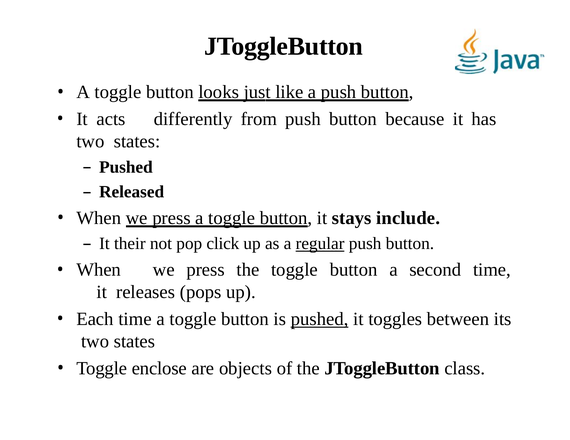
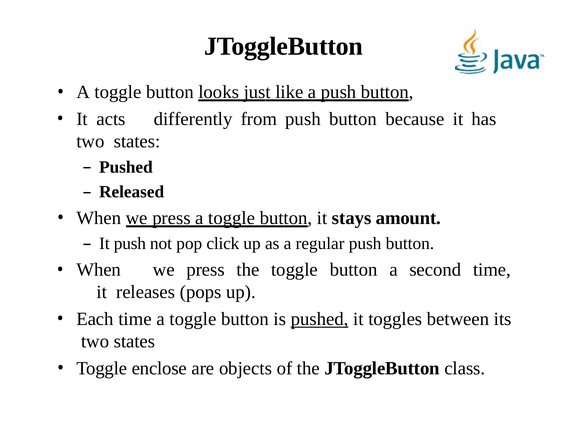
include: include -> amount
It their: their -> push
regular underline: present -> none
